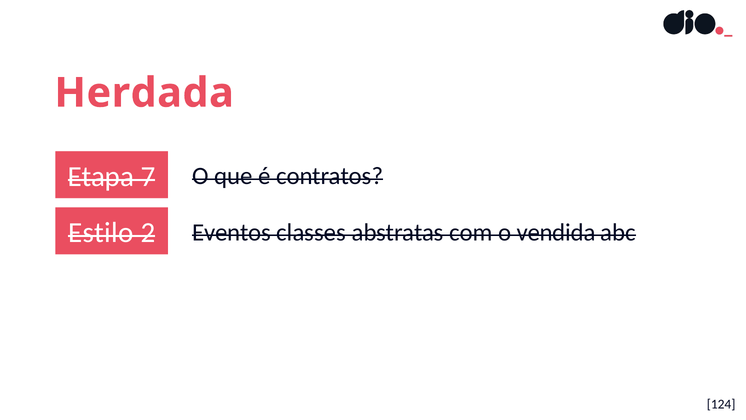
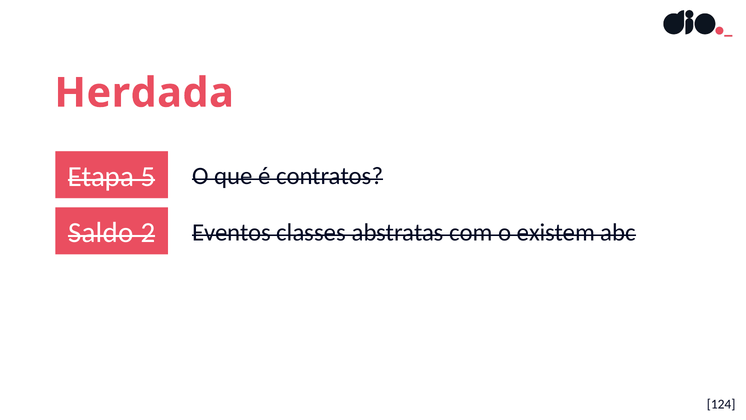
7: 7 -> 5
Estilo: Estilo -> Saldo
vendida: vendida -> existem
